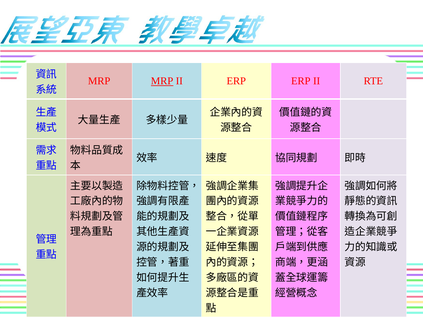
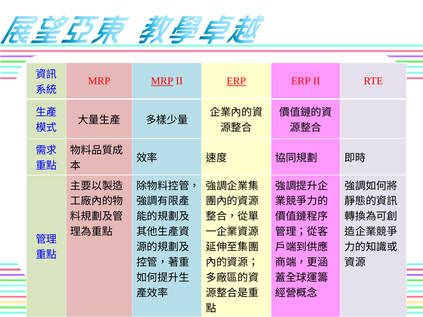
ERP at (236, 81) underline: none -> present
